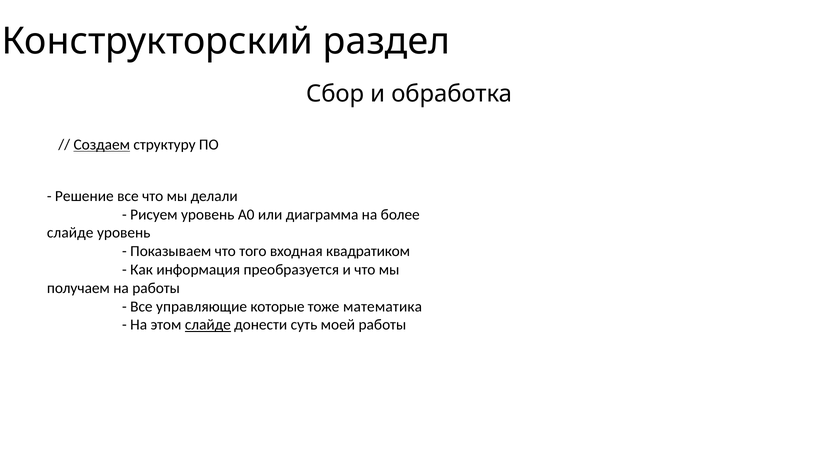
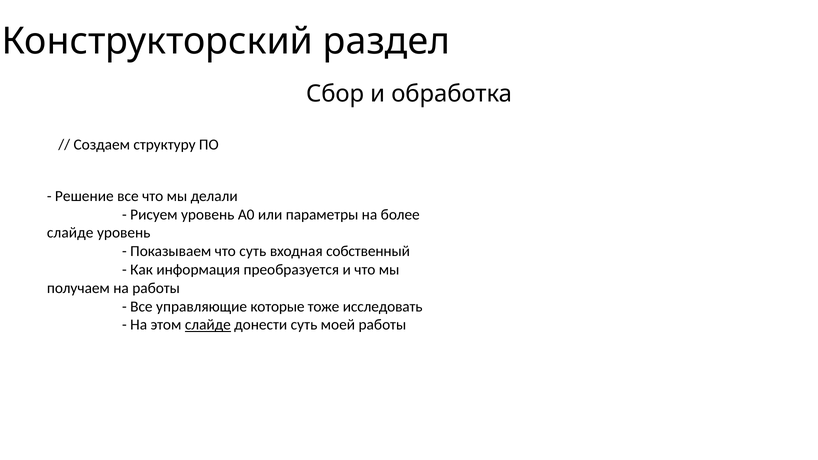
Создаем underline: present -> none
диаграмма: диаграмма -> параметры
что того: того -> суть
квадратиком: квадратиком -> собственный
математика: математика -> исследовать
